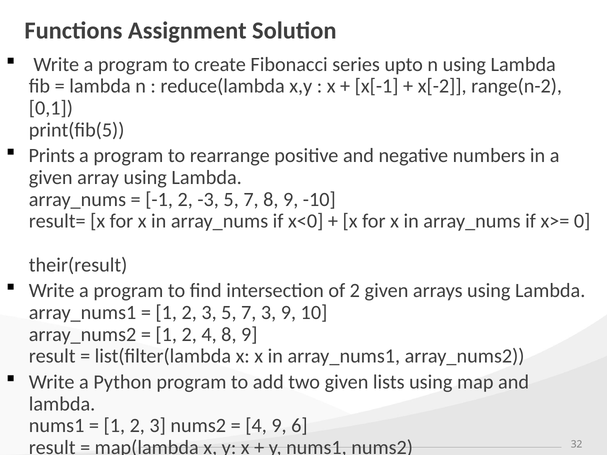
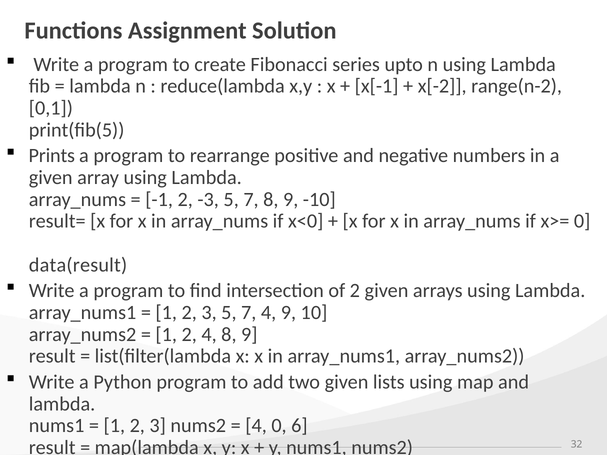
their(result: their(result -> data(result
7 3: 3 -> 4
4 9: 9 -> 0
